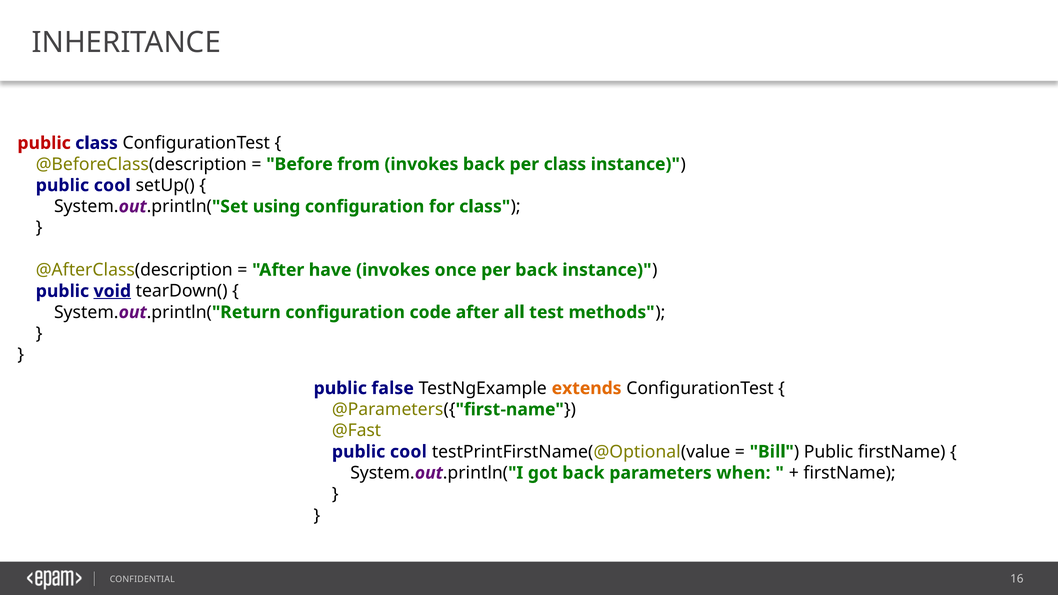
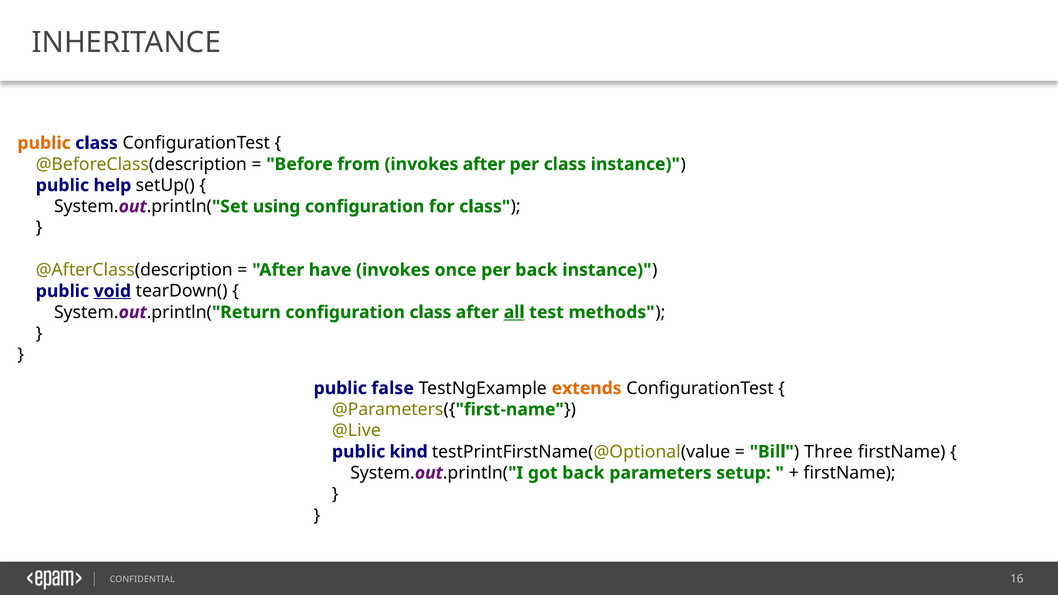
public at (44, 143) colour: red -> orange
invokes back: back -> after
cool at (112, 185): cool -> help
configuration code: code -> class
all underline: none -> present
@Fast: @Fast -> @Live
cool at (408, 452): cool -> kind
Bill Public: Public -> Three
when: when -> setup
